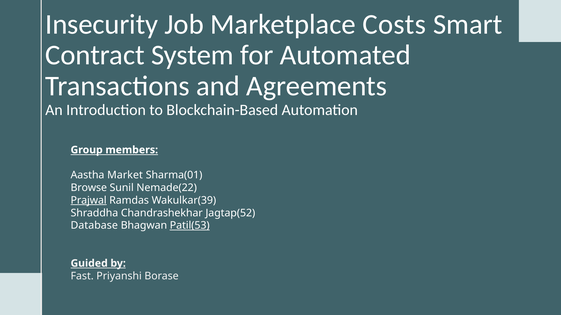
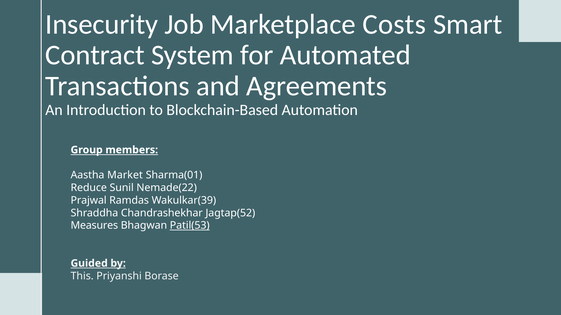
Browse: Browse -> Reduce
Prajwal underline: present -> none
Database: Database -> Measures
Fast: Fast -> This
